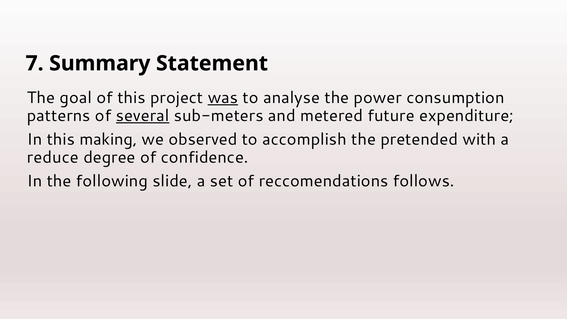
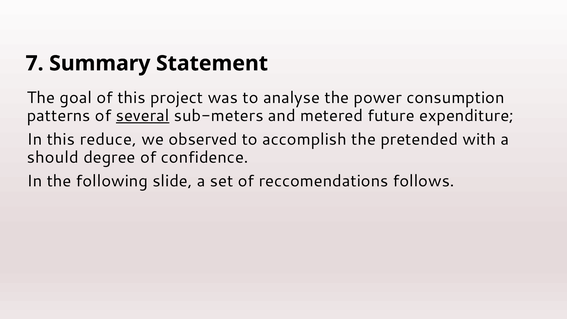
was underline: present -> none
making: making -> reduce
reduce: reduce -> should
